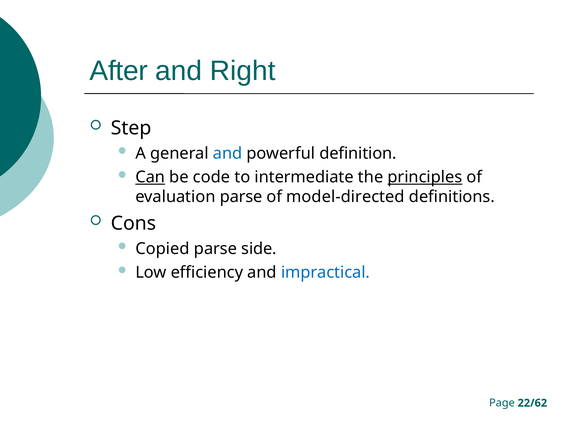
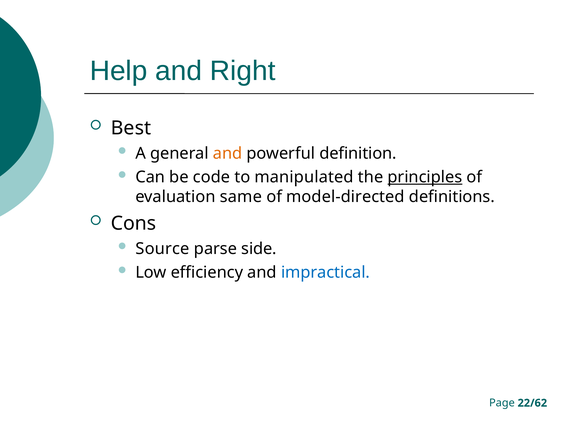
After: After -> Help
Step: Step -> Best
and at (228, 154) colour: blue -> orange
Can underline: present -> none
intermediate: intermediate -> manipulated
evaluation parse: parse -> same
Copied: Copied -> Source
